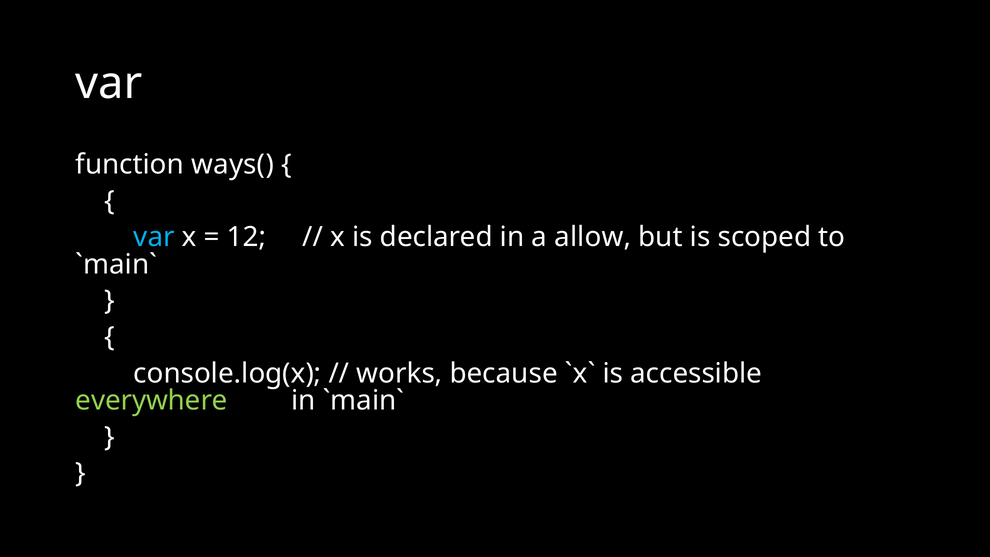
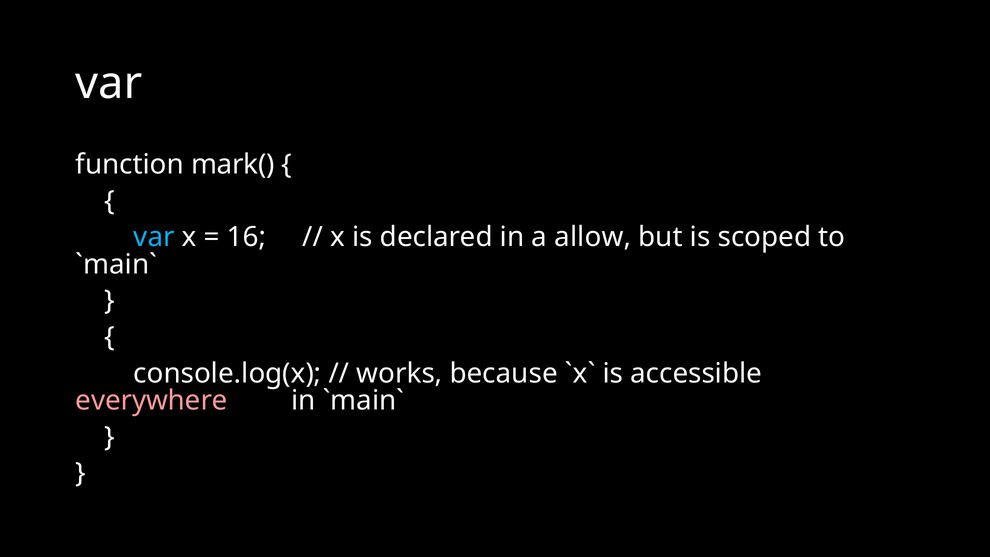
ways(: ways( -> mark(
12: 12 -> 16
everywhere colour: light green -> pink
